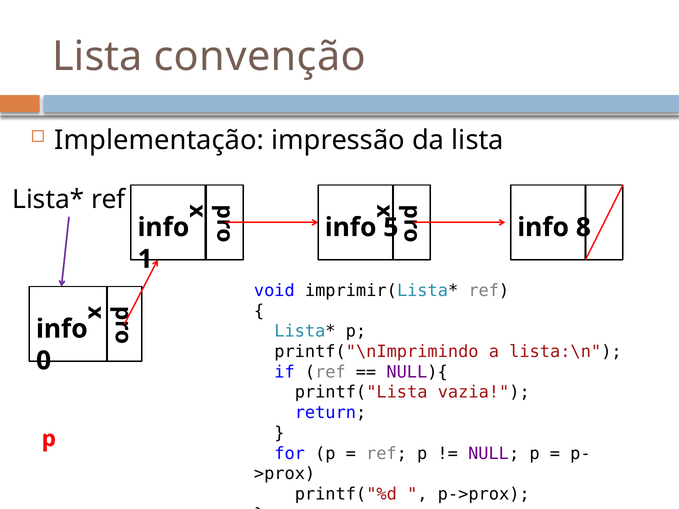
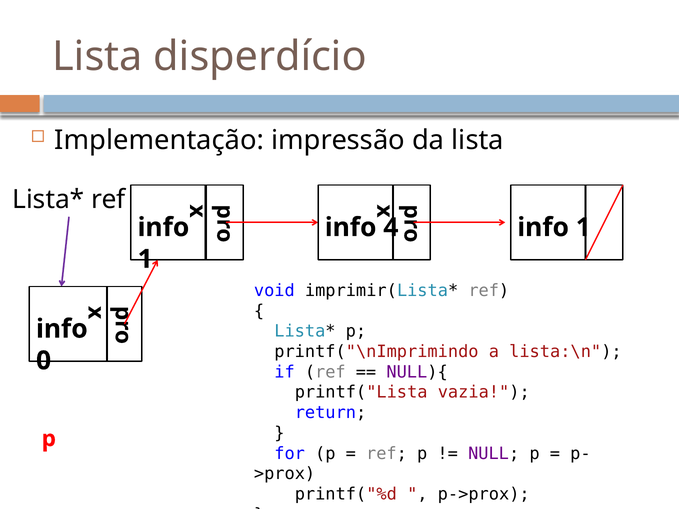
convenção: convenção -> disperdício
5: 5 -> 4
8 at (583, 228): 8 -> 1
